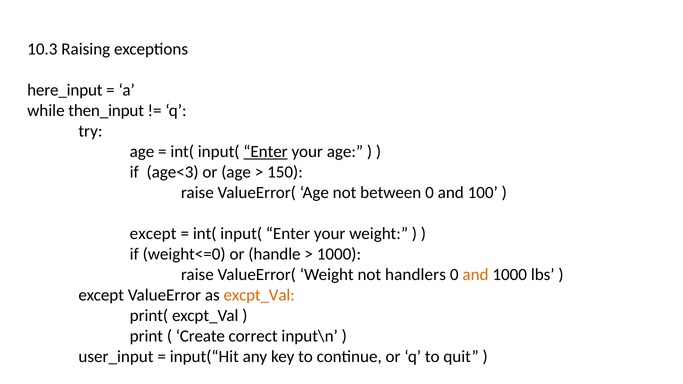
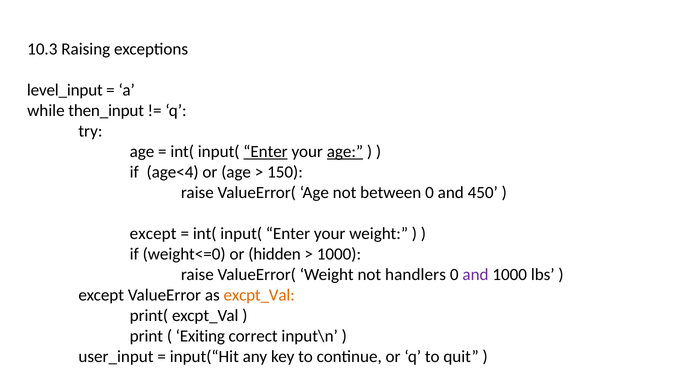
here_input: here_input -> level_input
age at (345, 152) underline: none -> present
age<3: age<3 -> age<4
100: 100 -> 450
handle: handle -> hidden
and at (476, 275) colour: orange -> purple
Create: Create -> Exiting
